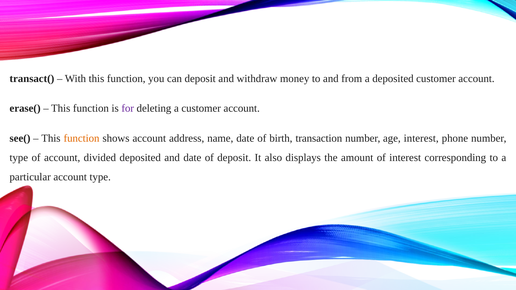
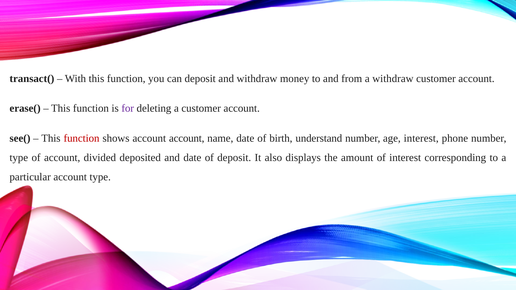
a deposited: deposited -> withdraw
function at (82, 138) colour: orange -> red
account address: address -> account
transaction: transaction -> understand
